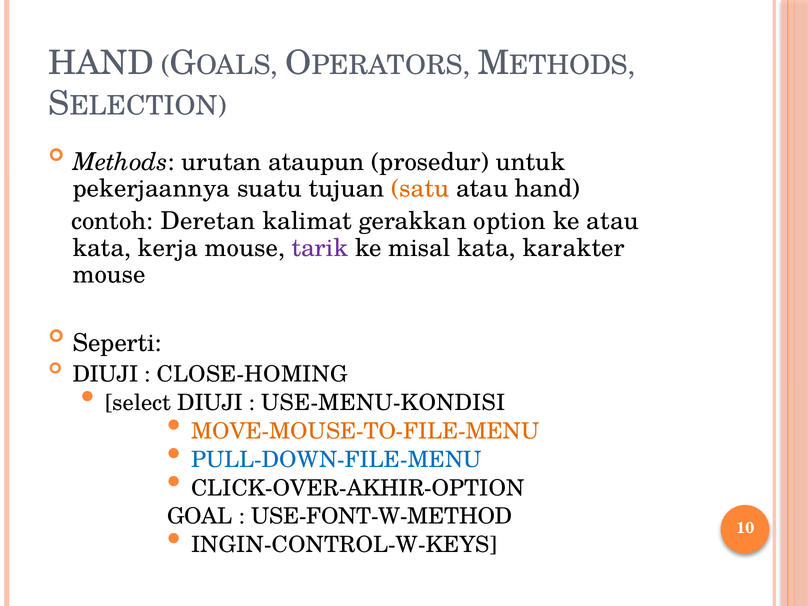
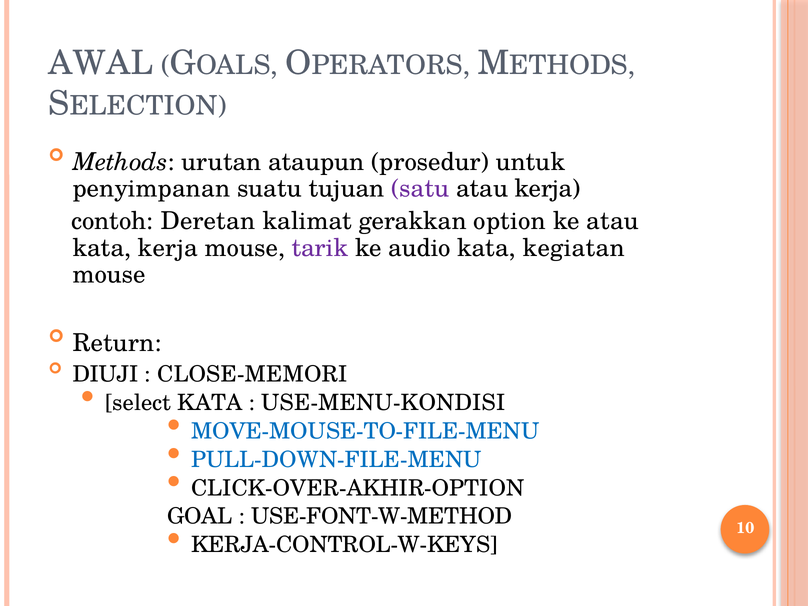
HAND at (101, 63): HAND -> AWAL
pekerjaannya: pekerjaannya -> penyimpanan
satu colour: orange -> purple
atau hand: hand -> kerja
misal: misal -> audio
karakter: karakter -> kegiatan
Seperti: Seperti -> Return
CLOSE-HOMING: CLOSE-HOMING -> CLOSE-MEMORI
select DIUJI: DIUJI -> KATA
MOVE-MOUSE-TO-FILE-MENU colour: orange -> blue
INGIN-CONTROL-W-KEYS: INGIN-CONTROL-W-KEYS -> KERJA-CONTROL-W-KEYS
